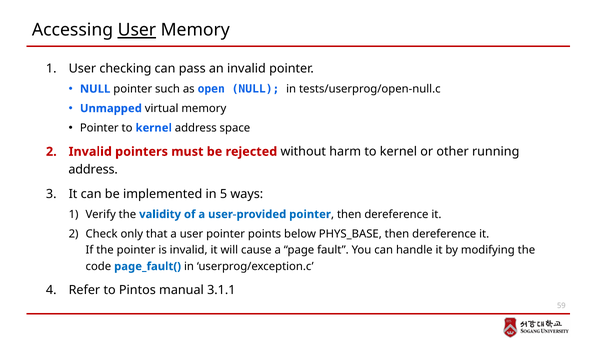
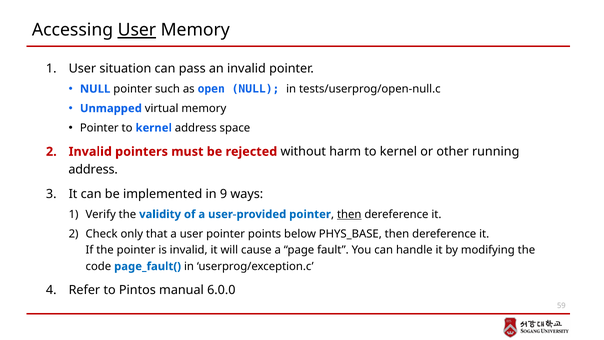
checking: checking -> situation
5: 5 -> 9
then at (349, 214) underline: none -> present
3.1.1: 3.1.1 -> 6.0.0
